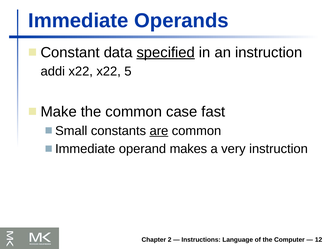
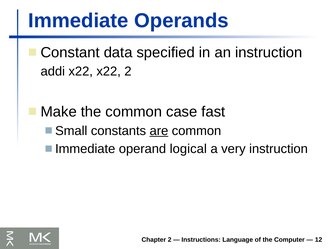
specified underline: present -> none
x22 5: 5 -> 2
makes: makes -> logical
